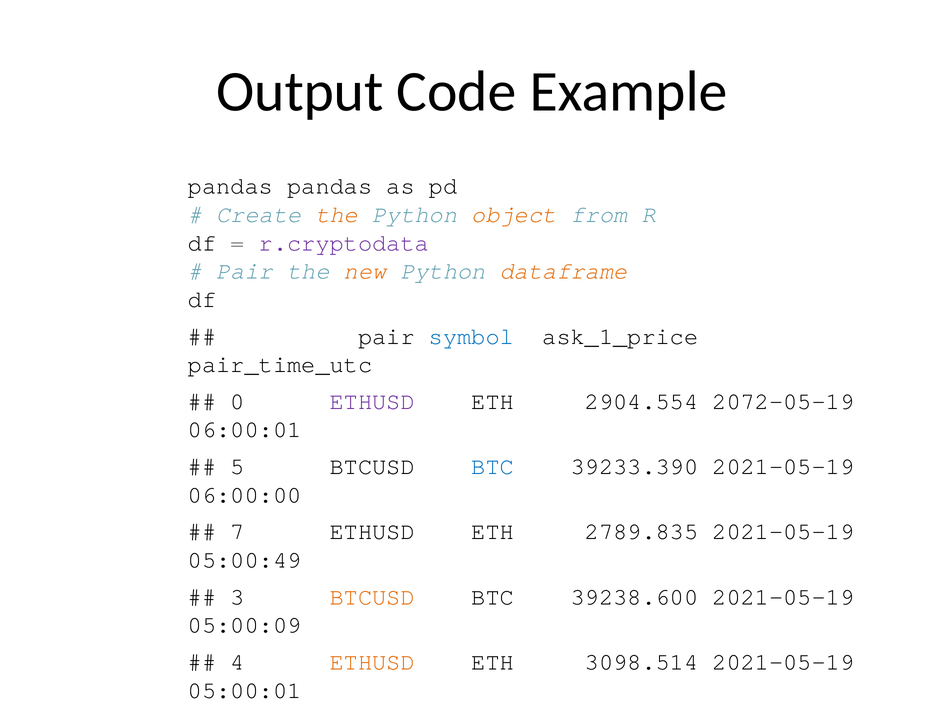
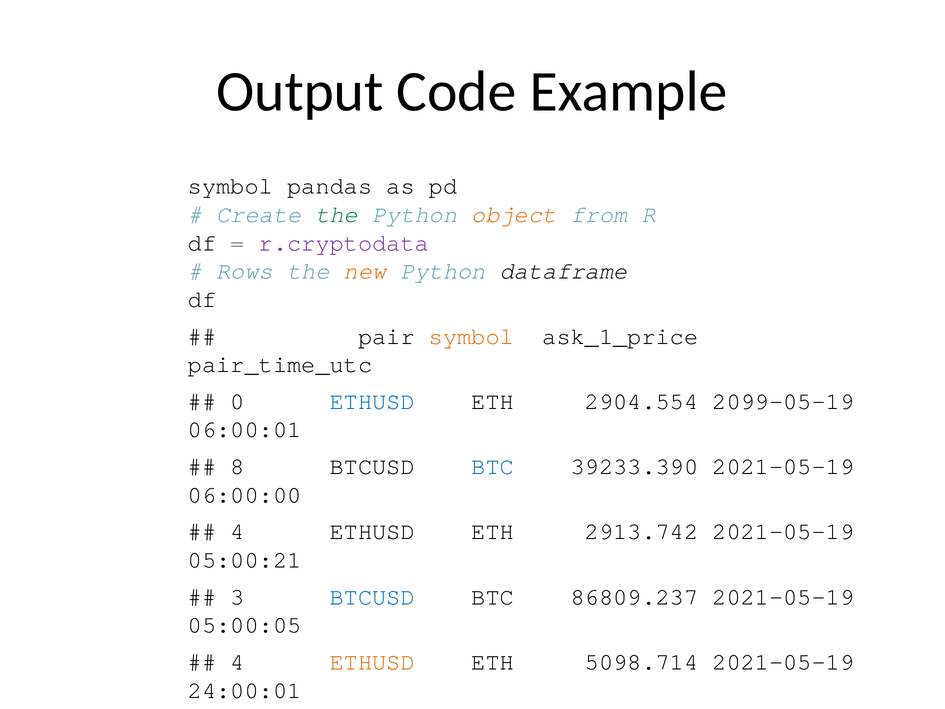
pandas at (230, 186): pandas -> symbol
the at (337, 214) colour: orange -> green
Pair at (245, 271): Pair -> Rows
dataframe colour: orange -> black
symbol at (471, 336) colour: blue -> orange
ETHUSD at (372, 401) colour: purple -> blue
2072-05-19: 2072-05-19 -> 2099-05-19
5: 5 -> 8
7 at (238, 531): 7 -> 4
2789.835: 2789.835 -> 2913.742
05:00:49: 05:00:49 -> 05:00:21
BTCUSD at (372, 597) colour: orange -> blue
39238.600: 39238.600 -> 86809.237
05:00:09: 05:00:09 -> 05:00:05
3098.514: 3098.514 -> 5098.714
05:00:01: 05:00:01 -> 24:00:01
